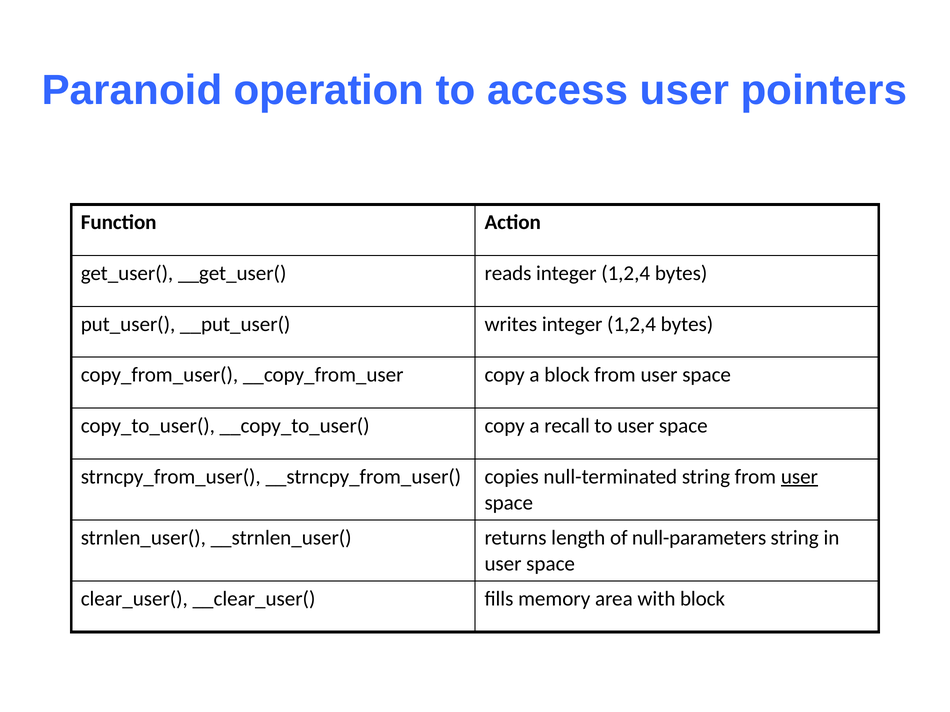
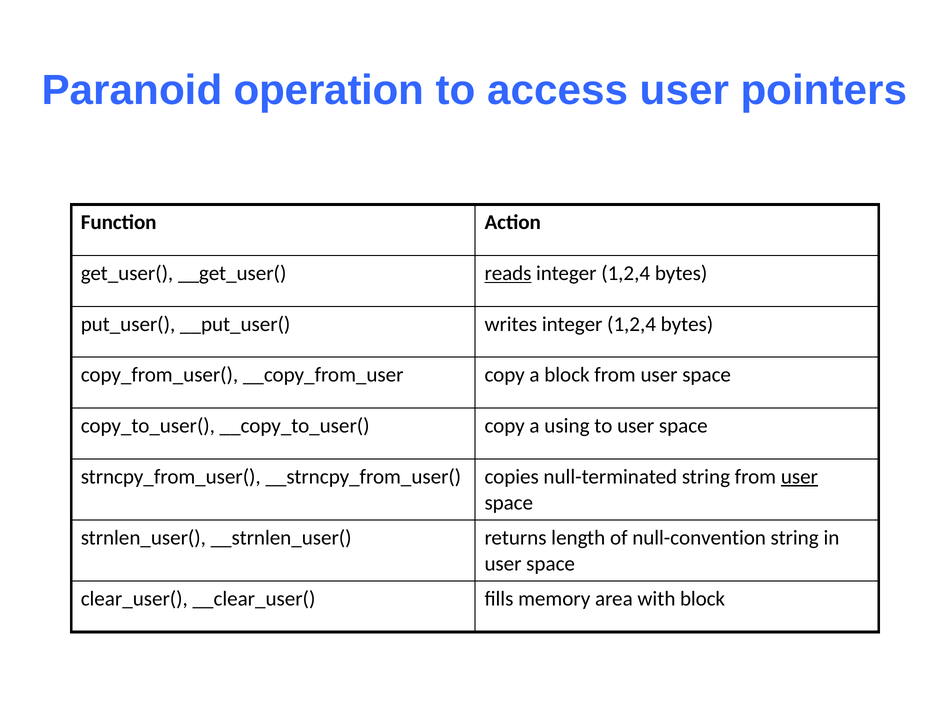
reads underline: none -> present
recall: recall -> using
null-parameters: null-parameters -> null-convention
